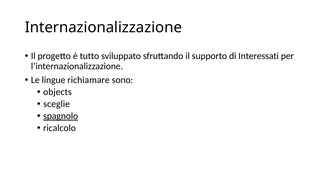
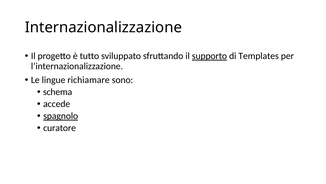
supporto underline: none -> present
Interessati: Interessati -> Templates
objects: objects -> schema
sceglie: sceglie -> accede
ricalcolo: ricalcolo -> curatore
